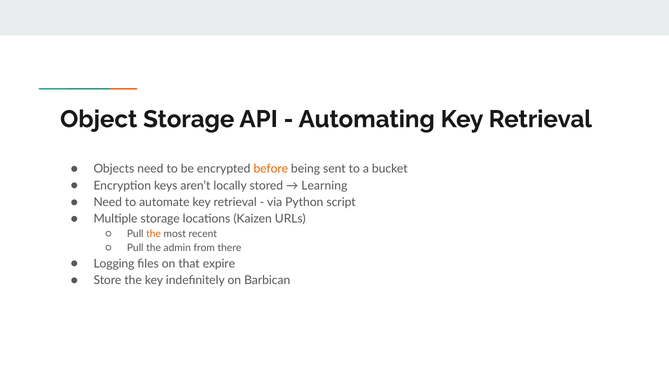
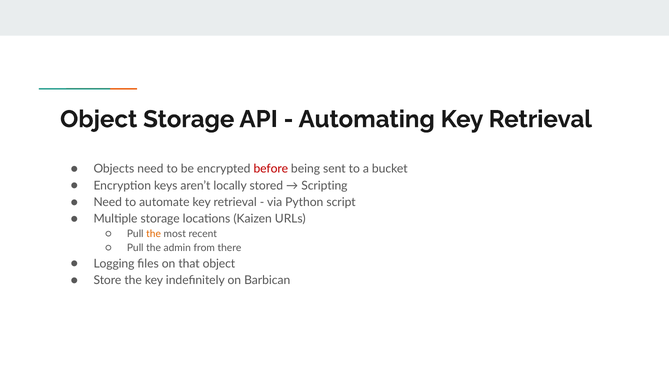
before colour: orange -> red
Learning: Learning -> Scripting
that expire: expire -> object
